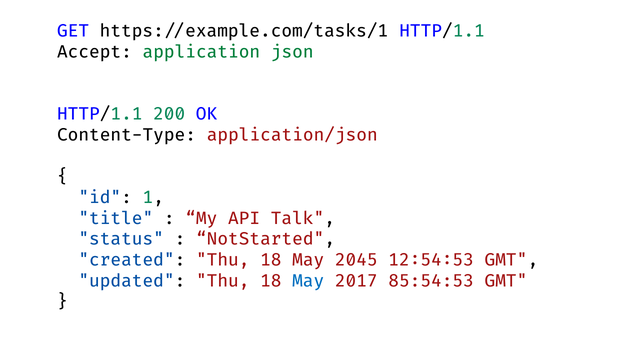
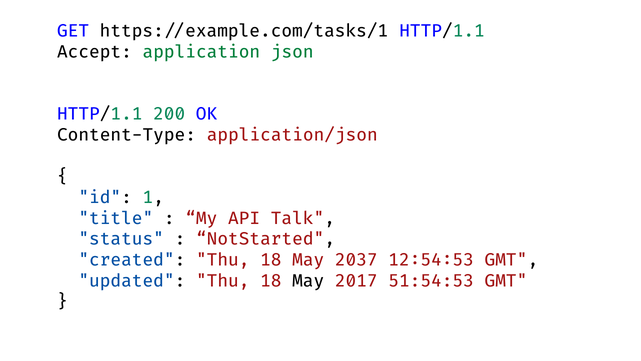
2045: 2045 -> 2037
May at (308, 281) colour: blue -> black
85:54:53: 85:54:53 -> 51:54:53
